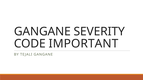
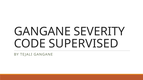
IMPORTANT: IMPORTANT -> SUPERVISED
